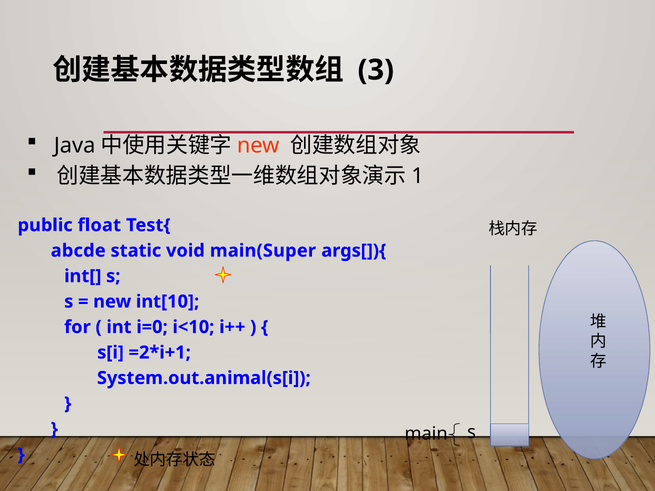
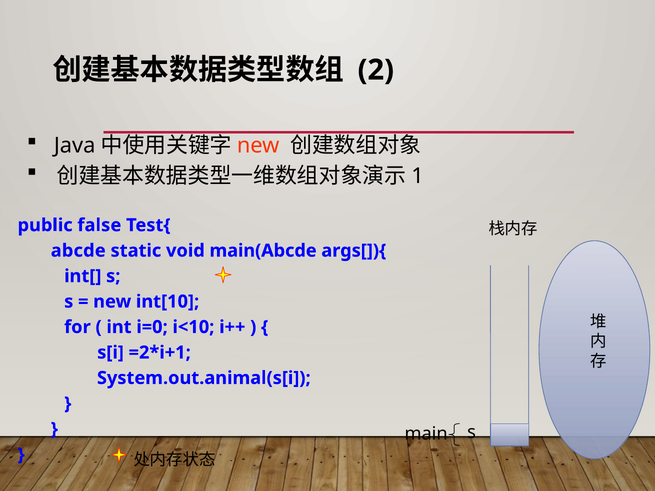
3: 3 -> 2
float: float -> false
main(Super: main(Super -> main(Abcde
